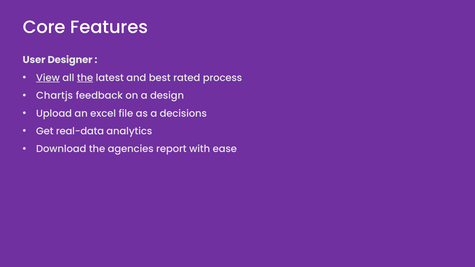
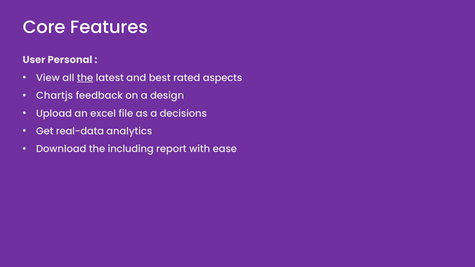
Designer: Designer -> Personal
View underline: present -> none
process: process -> aspects
agencies: agencies -> including
